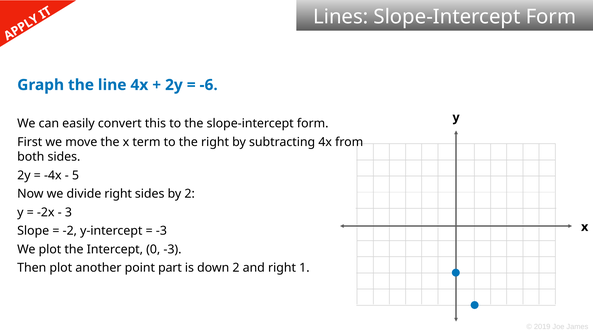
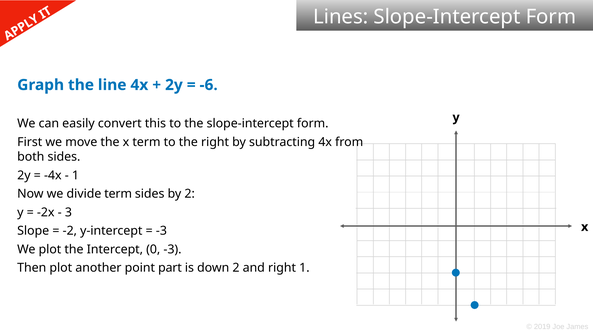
5 at (75, 176): 5 -> 1
divide right: right -> term
